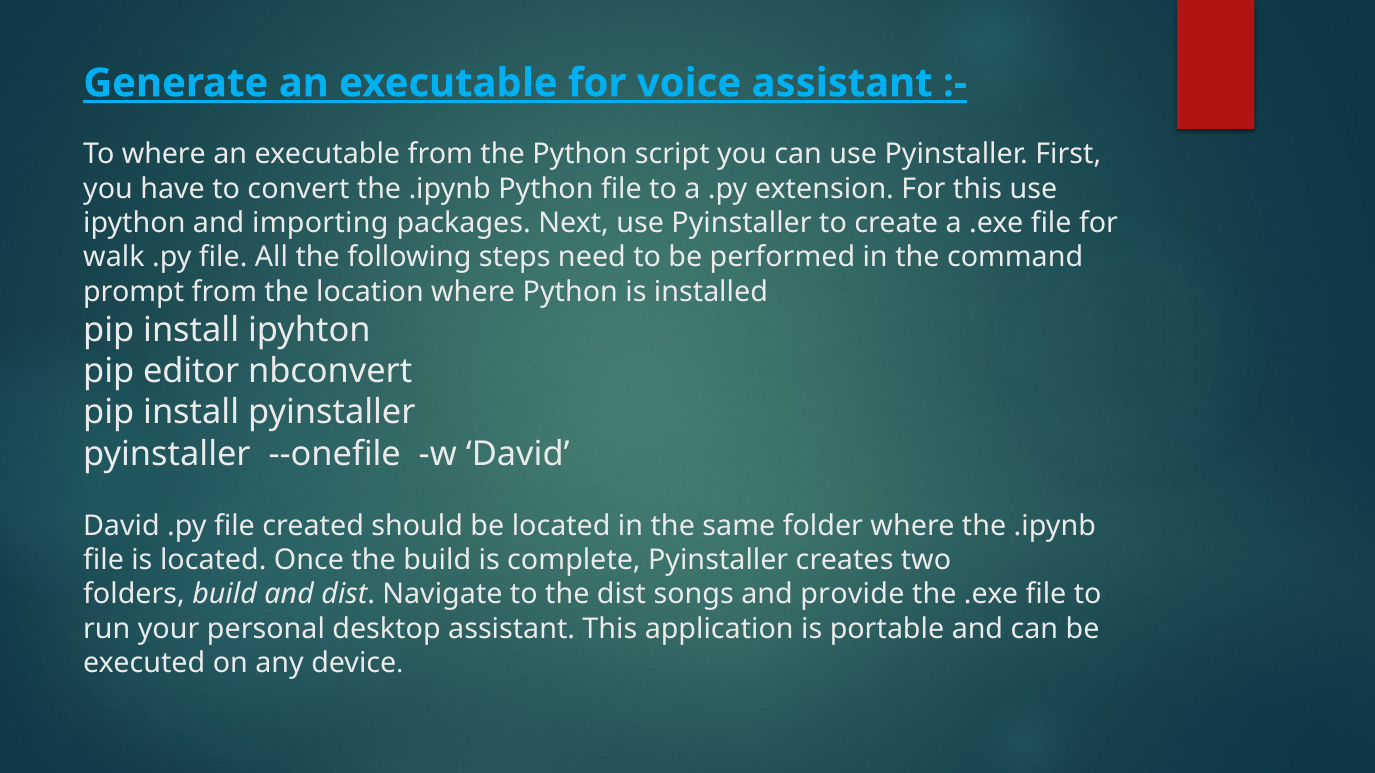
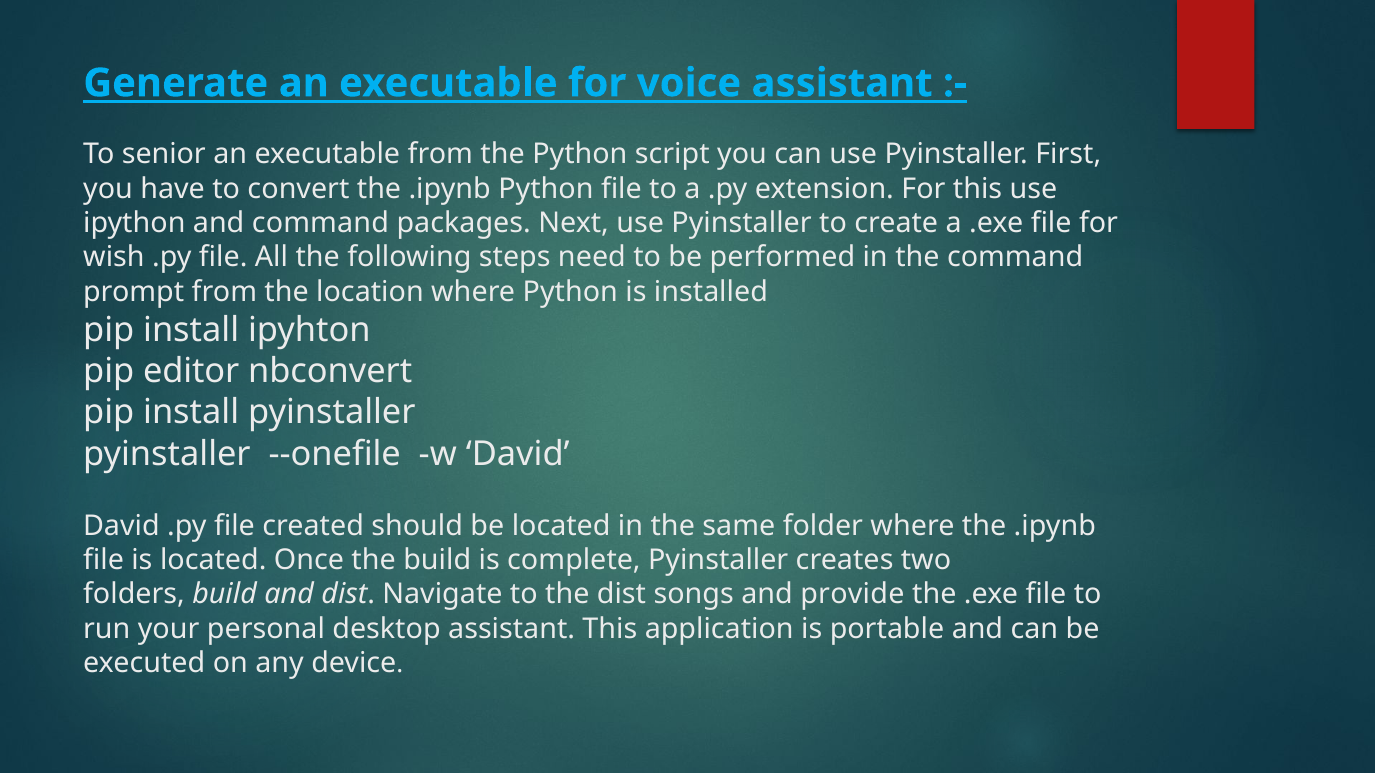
To where: where -> senior
and importing: importing -> command
walk: walk -> wish
